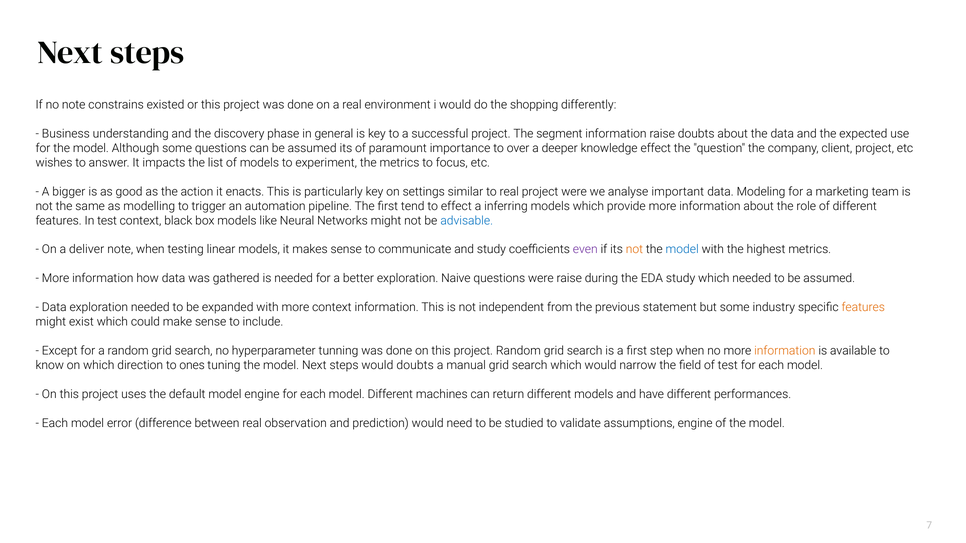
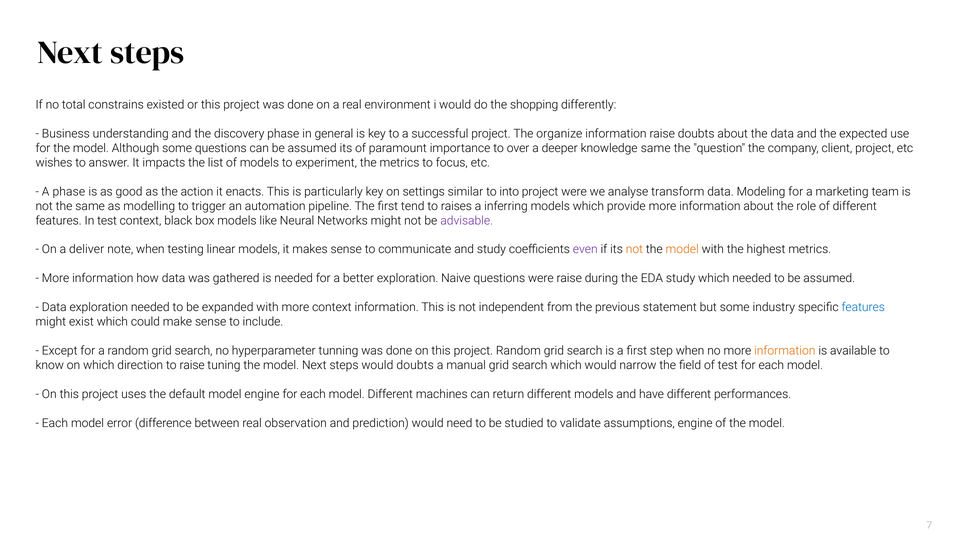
no note: note -> total
segment: segment -> organize
knowledge effect: effect -> same
A bigger: bigger -> phase
to real: real -> into
important: important -> transform
to effect: effect -> raises
advisable colour: blue -> purple
model at (682, 250) colour: blue -> orange
features at (863, 308) colour: orange -> blue
to ones: ones -> raise
